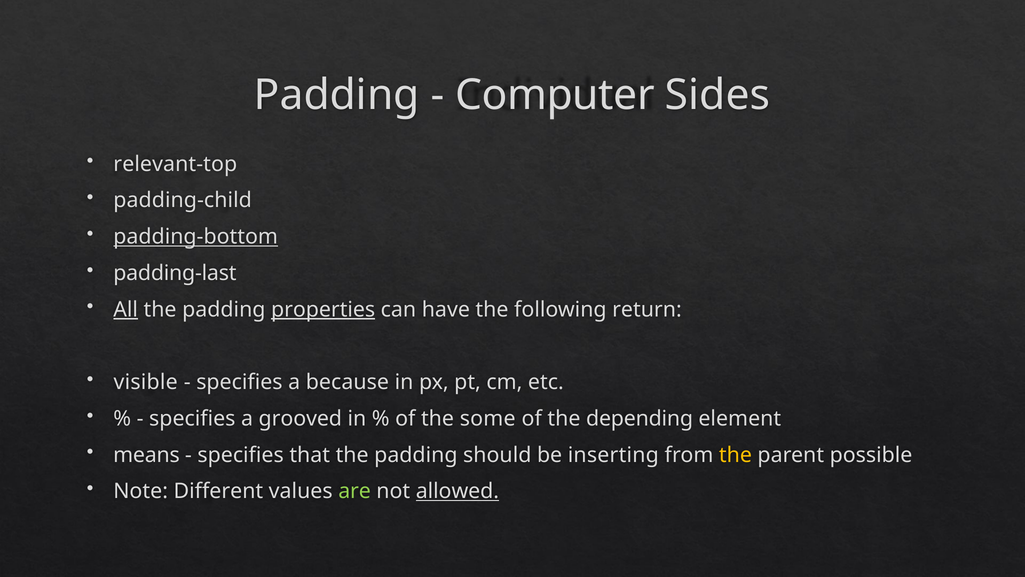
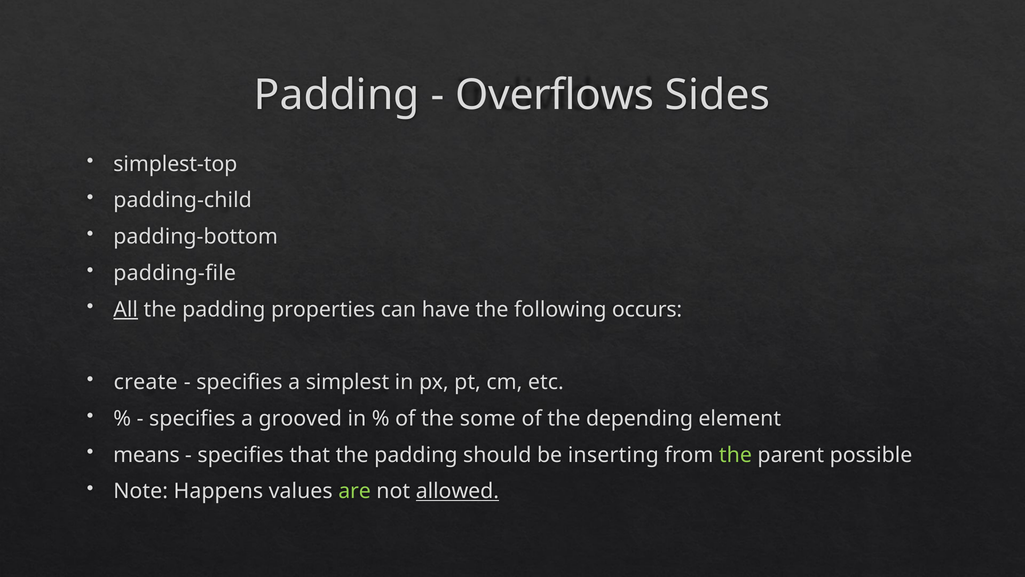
Computer: Computer -> Overflows
relevant-top: relevant-top -> simplest-top
padding-bottom underline: present -> none
padding-last: padding-last -> padding-file
properties underline: present -> none
return: return -> occurs
visible: visible -> create
because: because -> simplest
the at (735, 455) colour: yellow -> light green
Different: Different -> Happens
